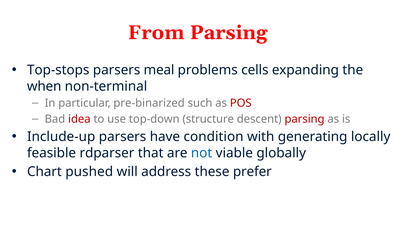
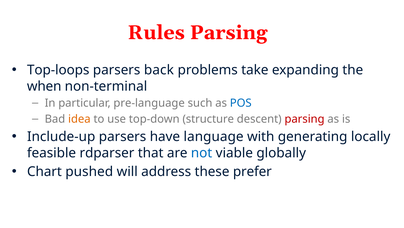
From: From -> Rules
Top-stops: Top-stops -> Top-loops
meal: meal -> back
cells: cells -> take
pre-binarized: pre-binarized -> pre-language
POS colour: red -> blue
idea colour: red -> orange
condition: condition -> language
